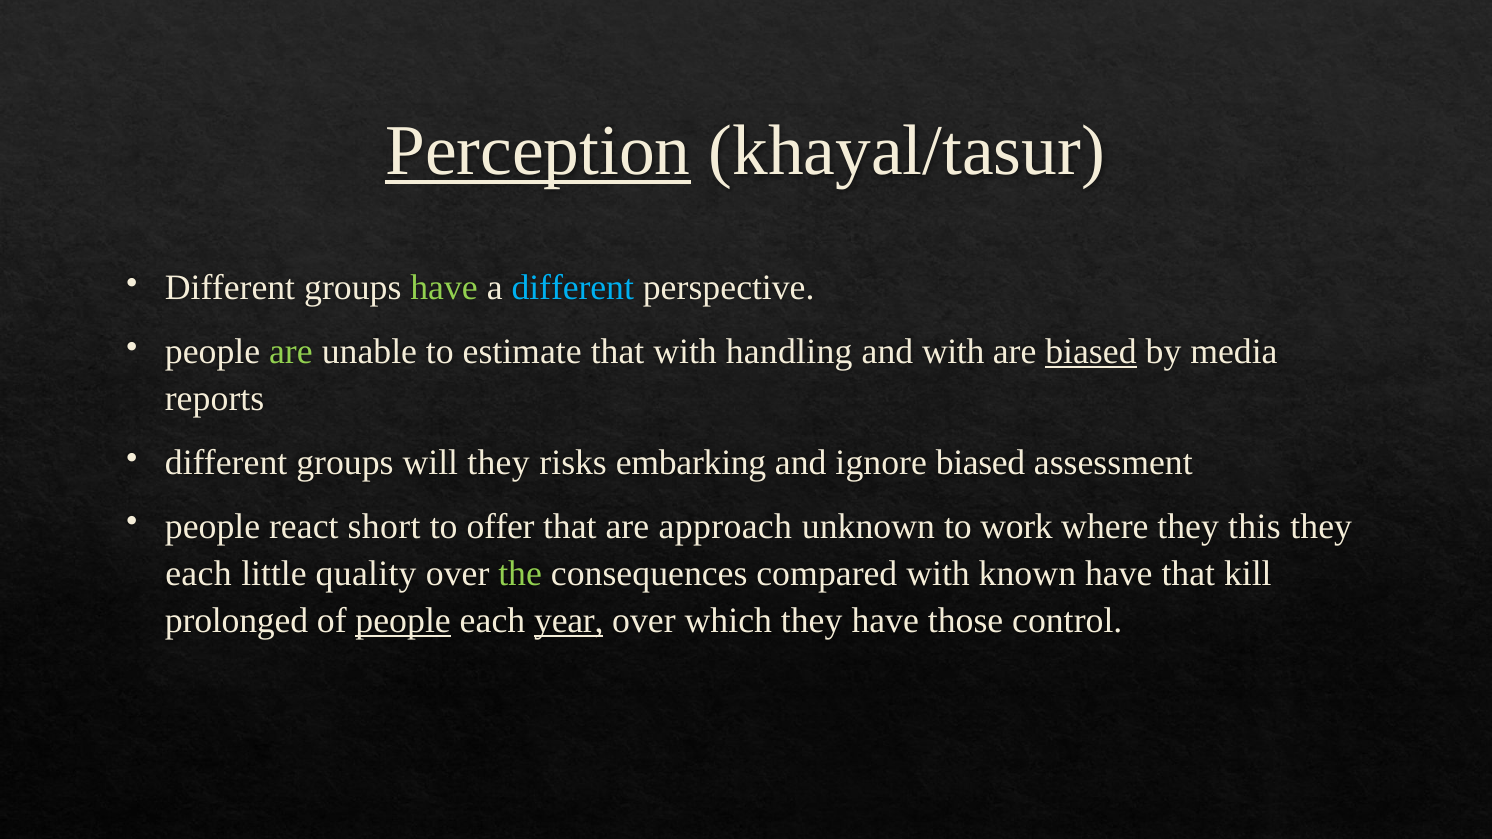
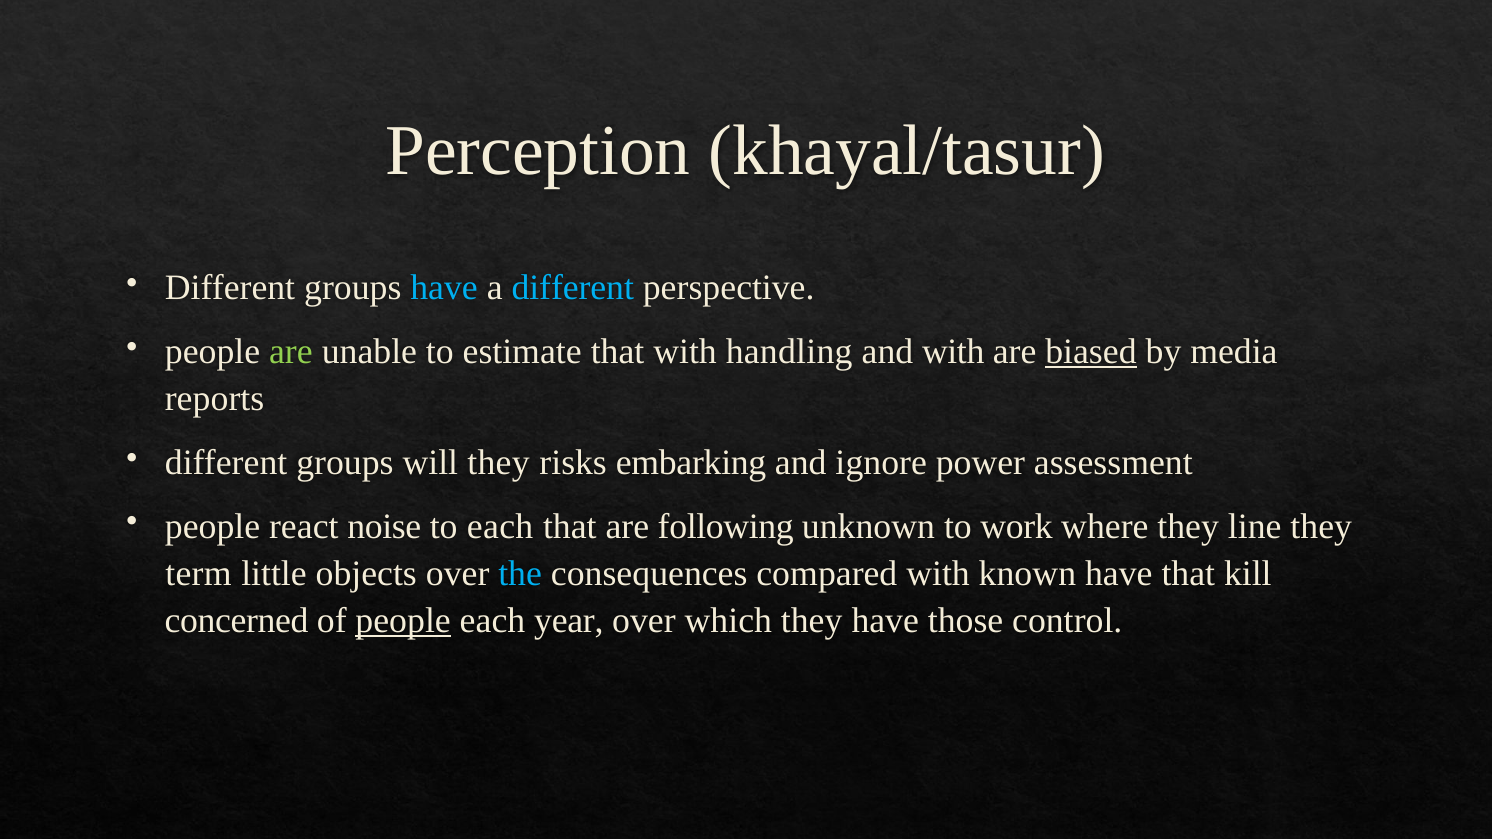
Perception underline: present -> none
have at (444, 288) colour: light green -> light blue
ignore biased: biased -> power
short: short -> noise
to offer: offer -> each
approach: approach -> following
this: this -> line
each at (199, 574): each -> term
quality: quality -> objects
the colour: light green -> light blue
prolonged: prolonged -> concerned
year underline: present -> none
